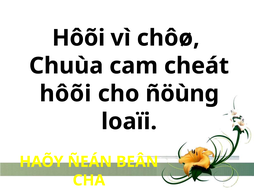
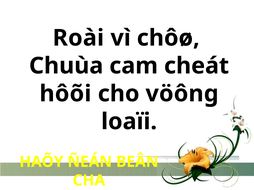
Hôõi at (79, 38): Hôõi -> Roài
ñöùng: ñöùng -> vöông
